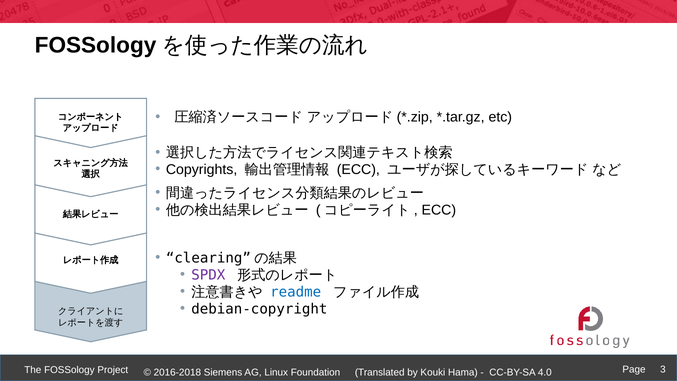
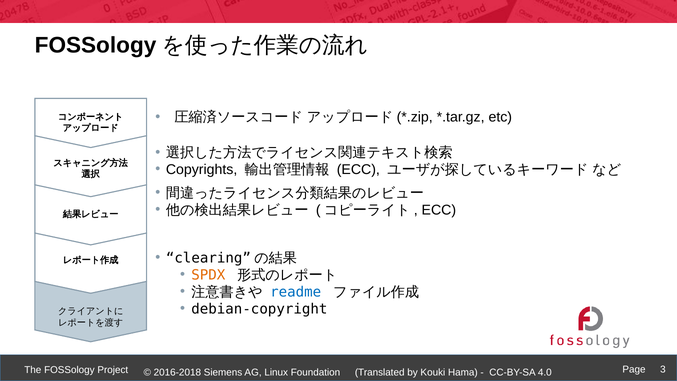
SPDX colour: purple -> orange
